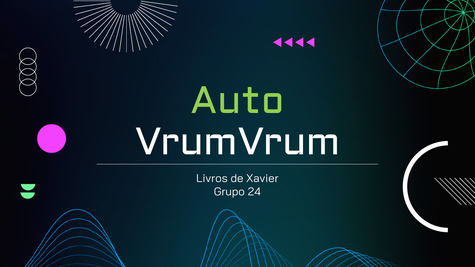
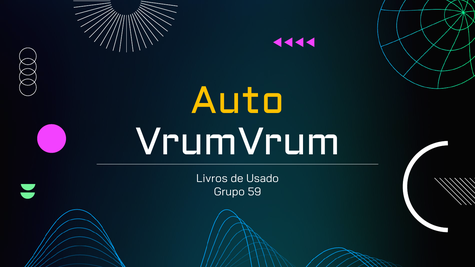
Auto colour: light green -> yellow
Xavier: Xavier -> Usado
24: 24 -> 59
